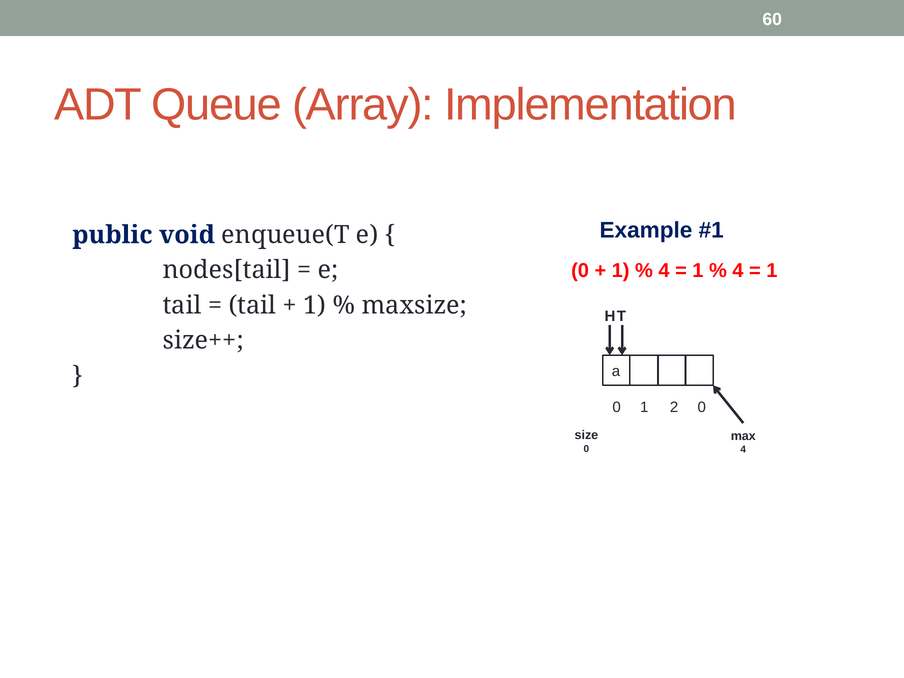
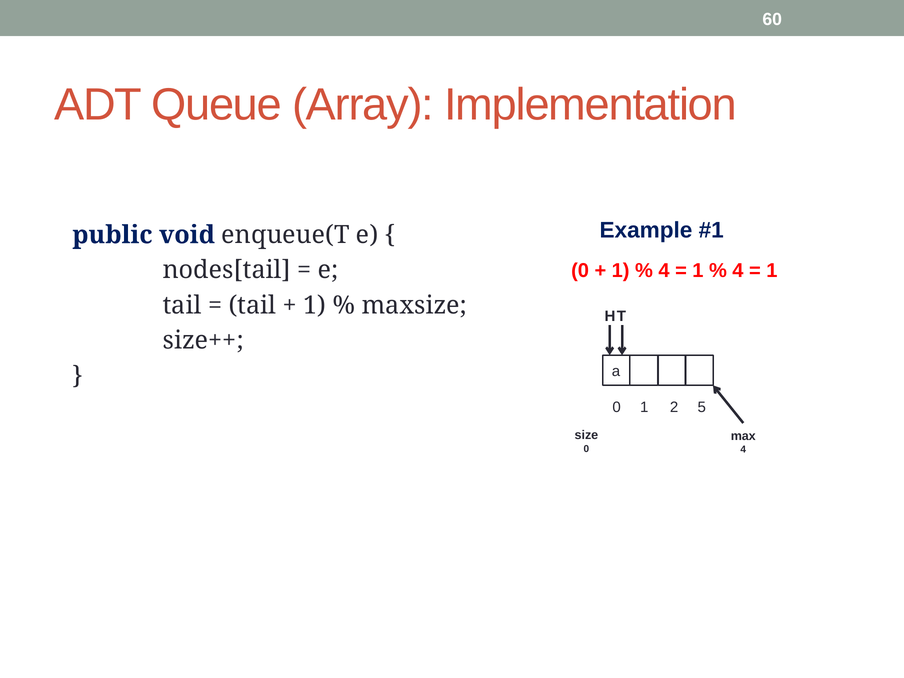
2 0: 0 -> 5
